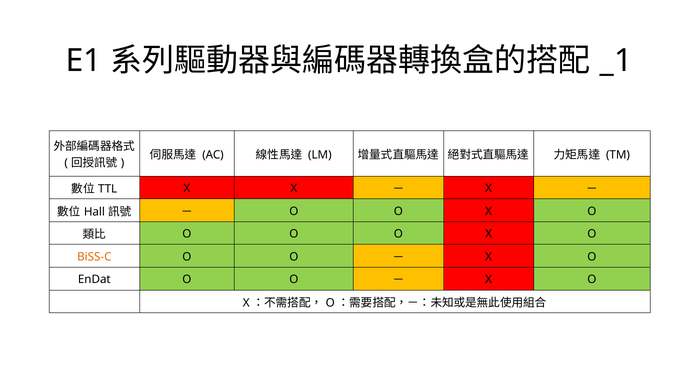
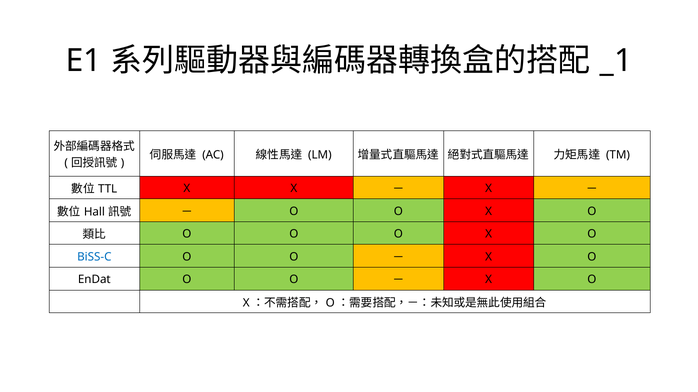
BiSS-C colour: orange -> blue
